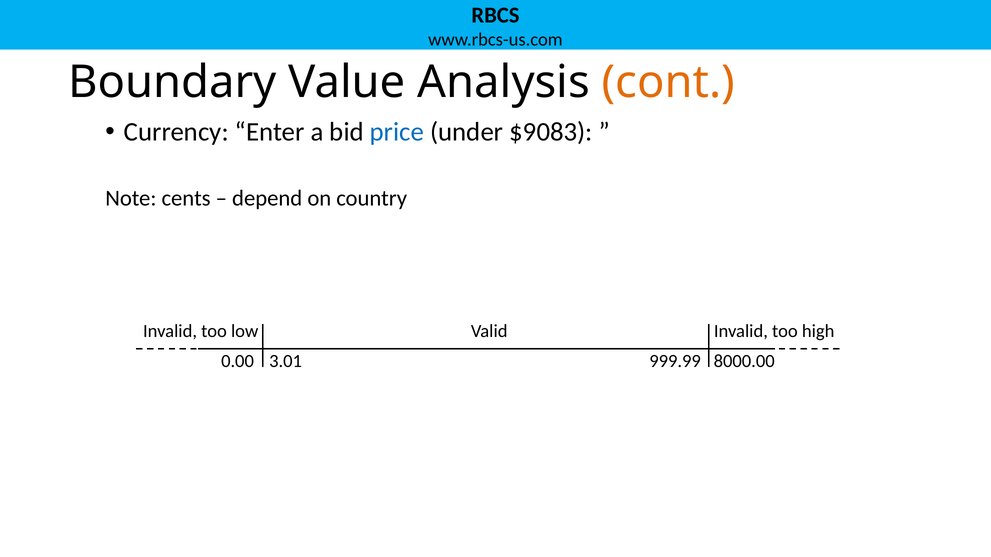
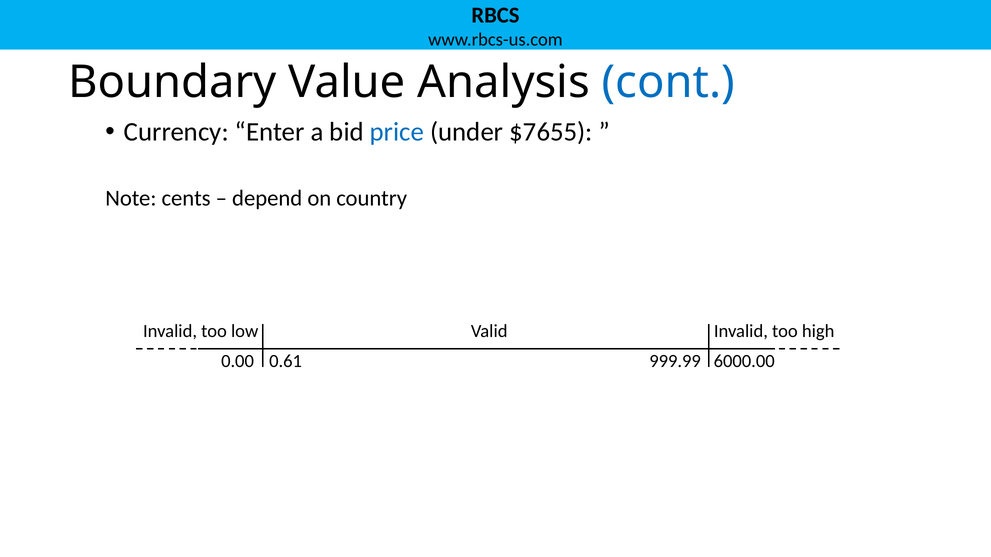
cont colour: orange -> blue
$9083: $9083 -> $7655
3.01: 3.01 -> 0.61
8000.00: 8000.00 -> 6000.00
